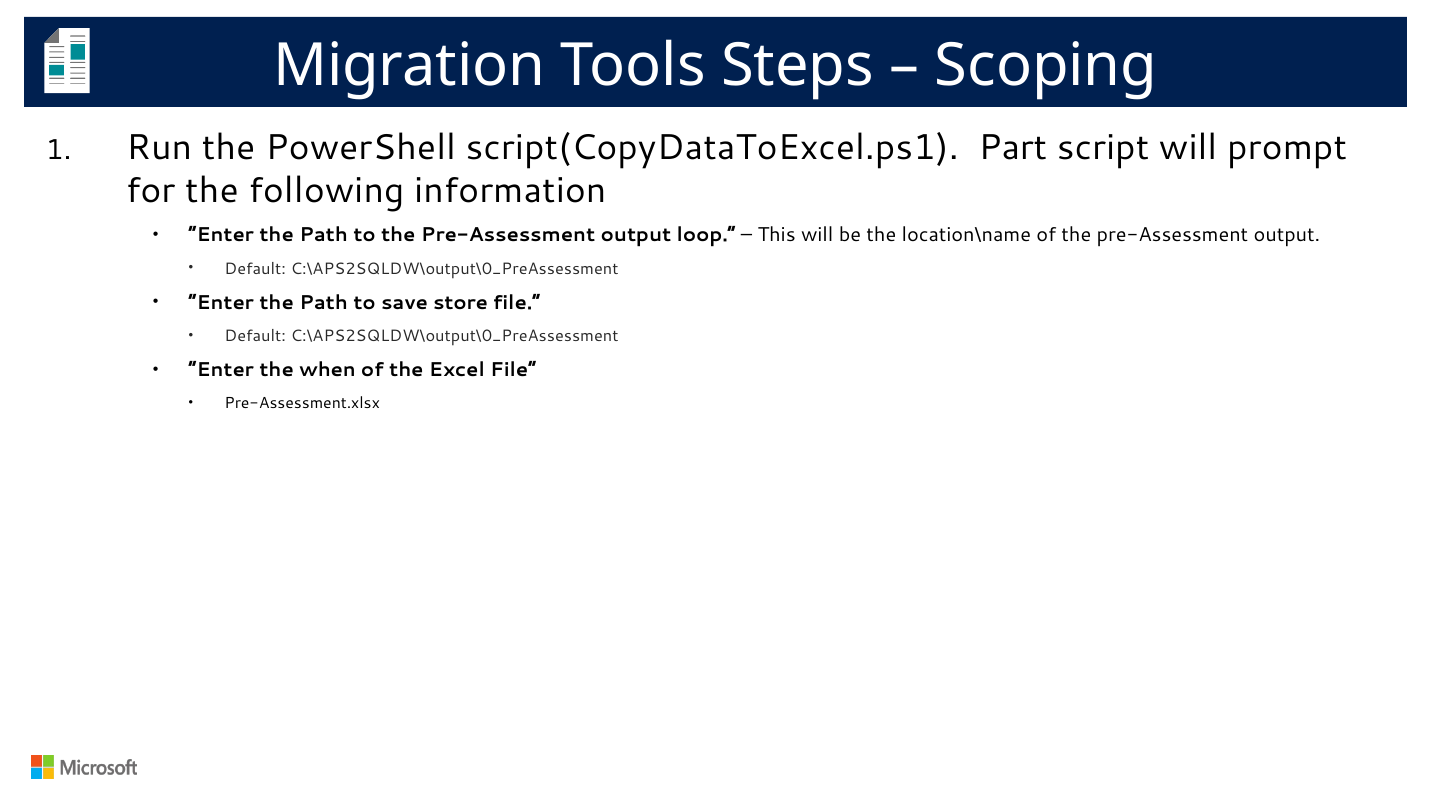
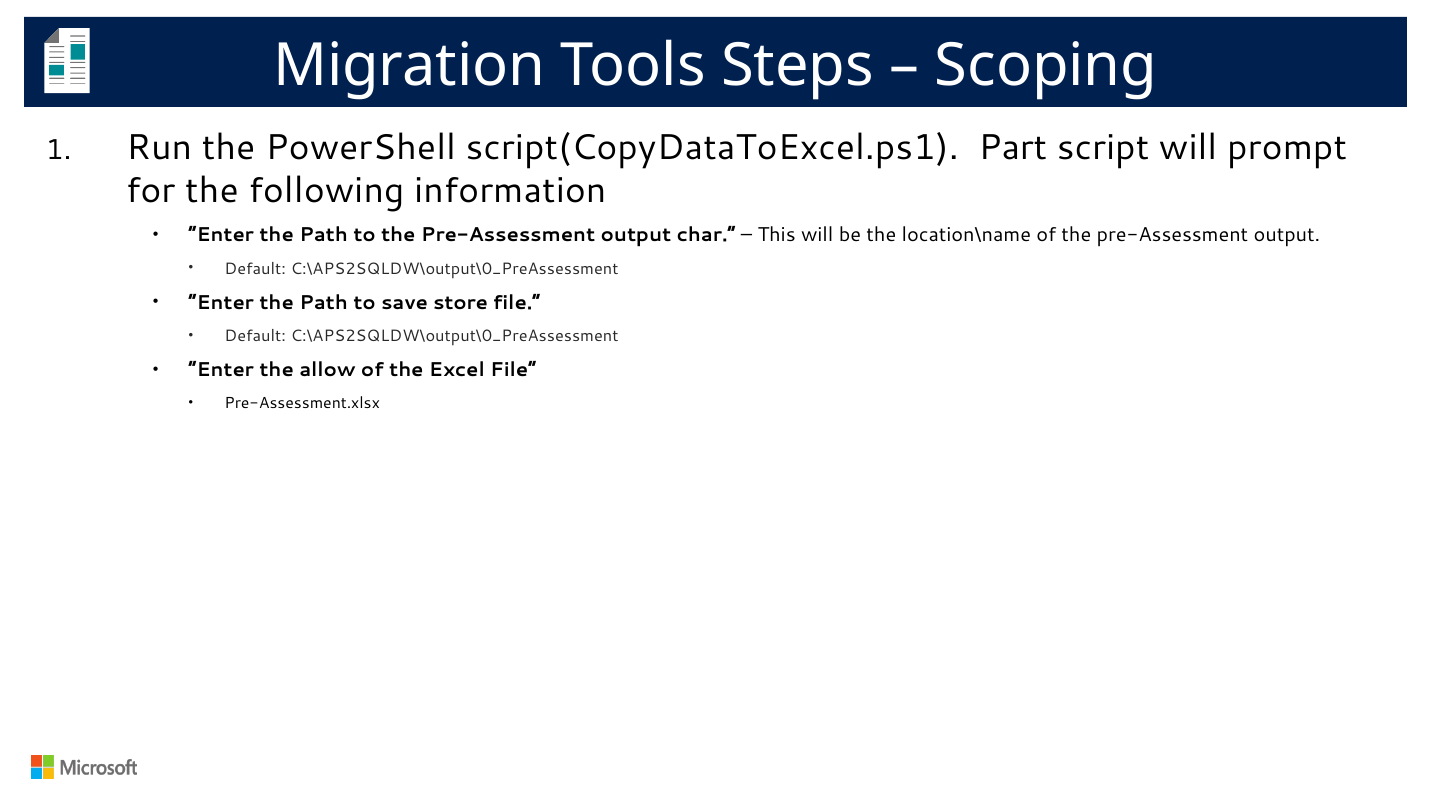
loop: loop -> char
when: when -> allow
